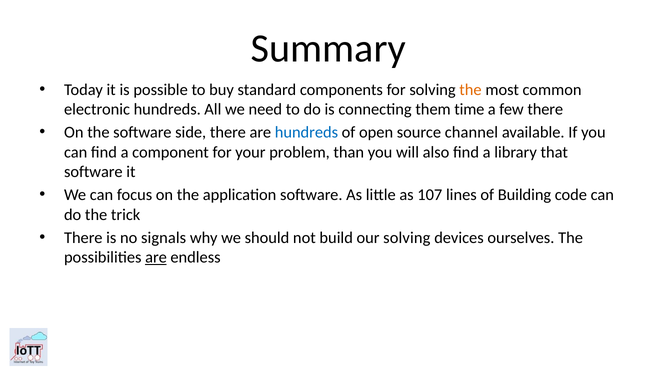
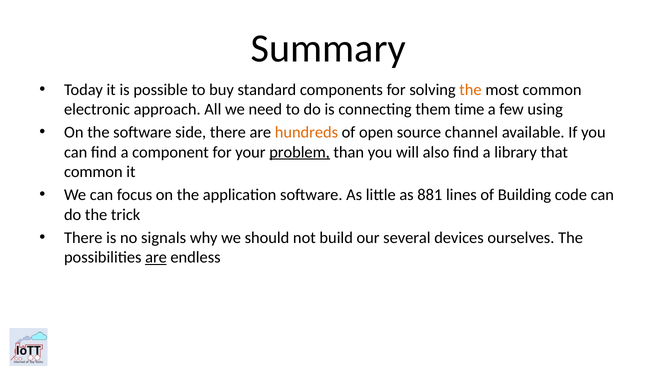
electronic hundreds: hundreds -> approach
few there: there -> using
hundreds at (306, 132) colour: blue -> orange
problem underline: none -> present
software at (93, 172): software -> common
107: 107 -> 881
our solving: solving -> several
